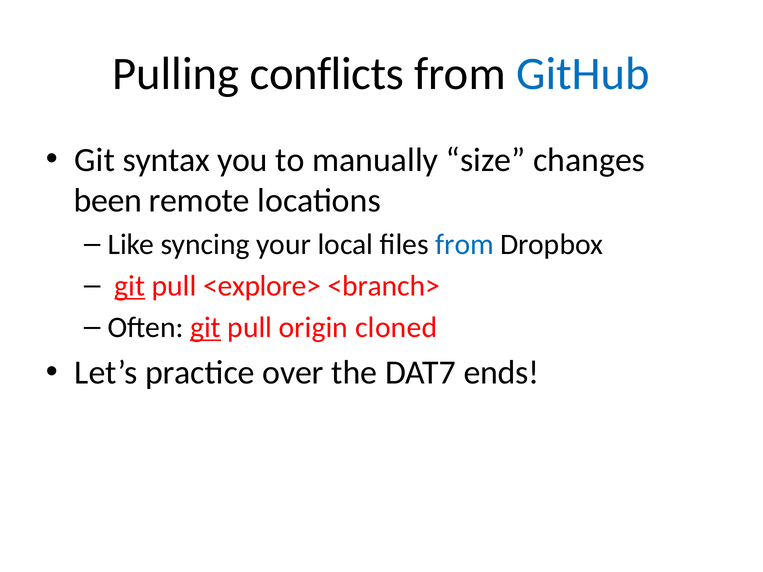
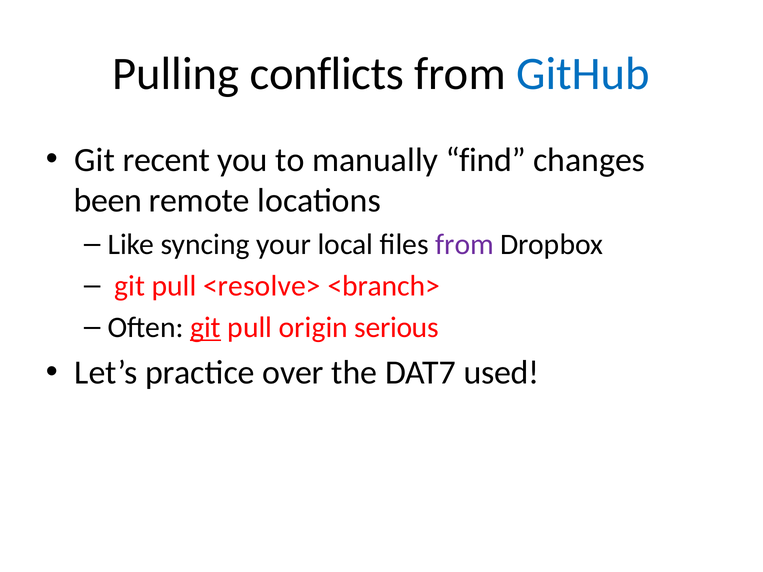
syntax: syntax -> recent
size: size -> find
from at (465, 245) colour: blue -> purple
git at (130, 286) underline: present -> none
<explore>: <explore> -> <resolve>
cloned: cloned -> serious
ends: ends -> used
